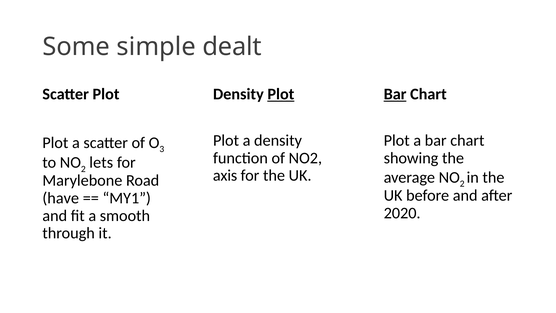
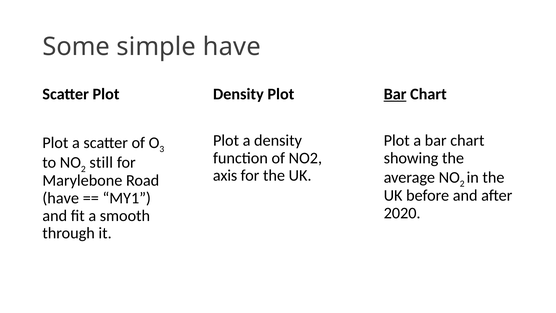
simple dealt: dealt -> have
Plot at (281, 94) underline: present -> none
lets: lets -> still
